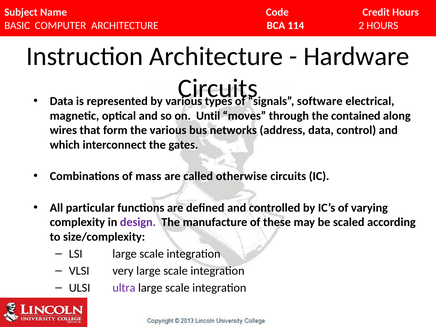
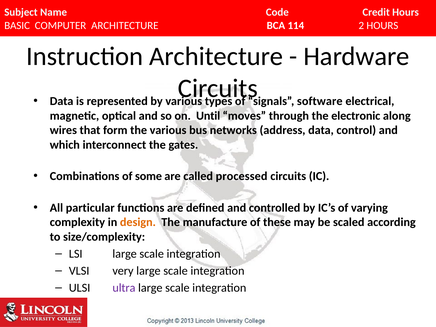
contained: contained -> electronic
mass: mass -> some
otherwise: otherwise -> processed
design colour: purple -> orange
